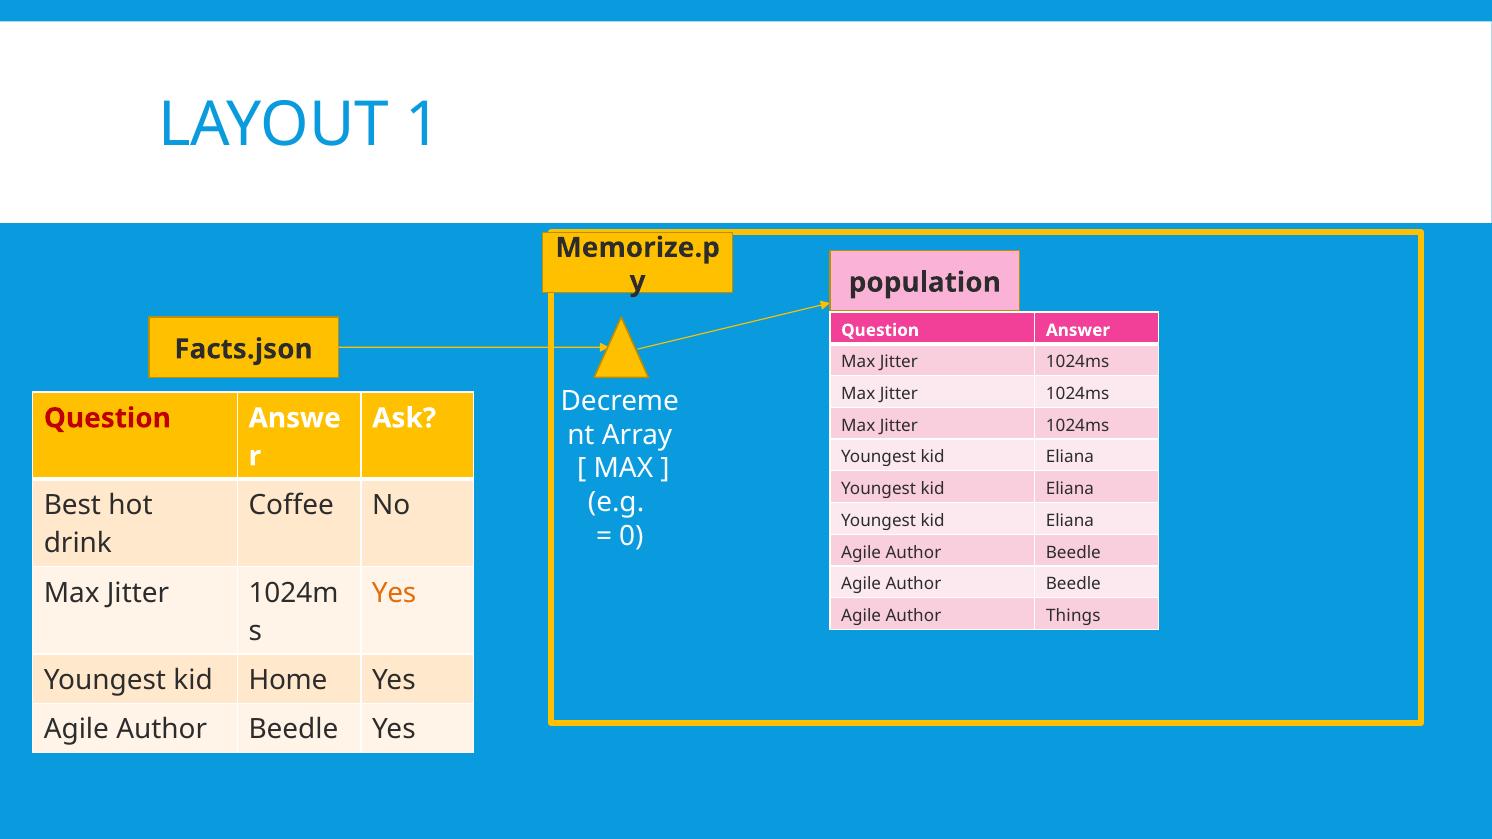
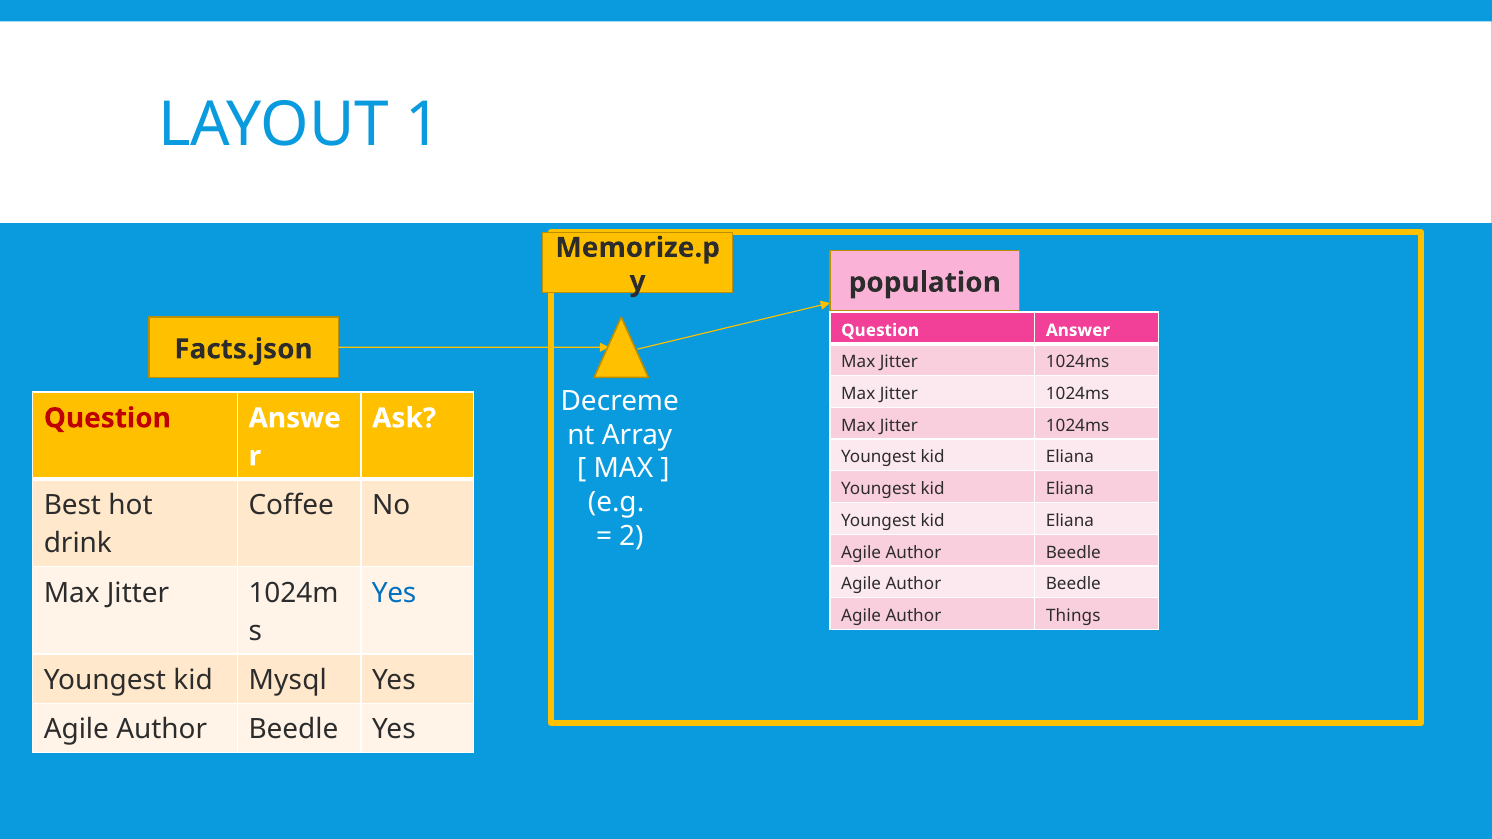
0: 0 -> 2
Yes at (394, 593) colour: orange -> blue
Home: Home -> Mysql
